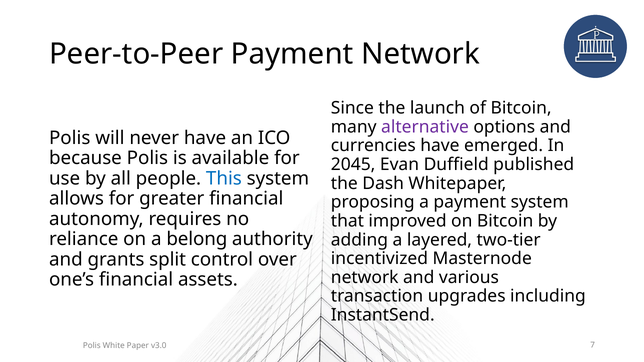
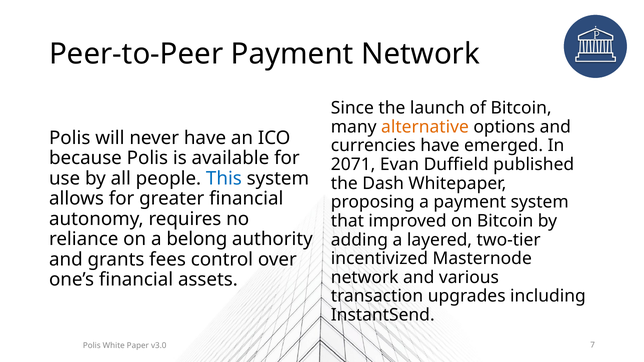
alternative colour: purple -> orange
2045: 2045 -> 2071
split: split -> fees
